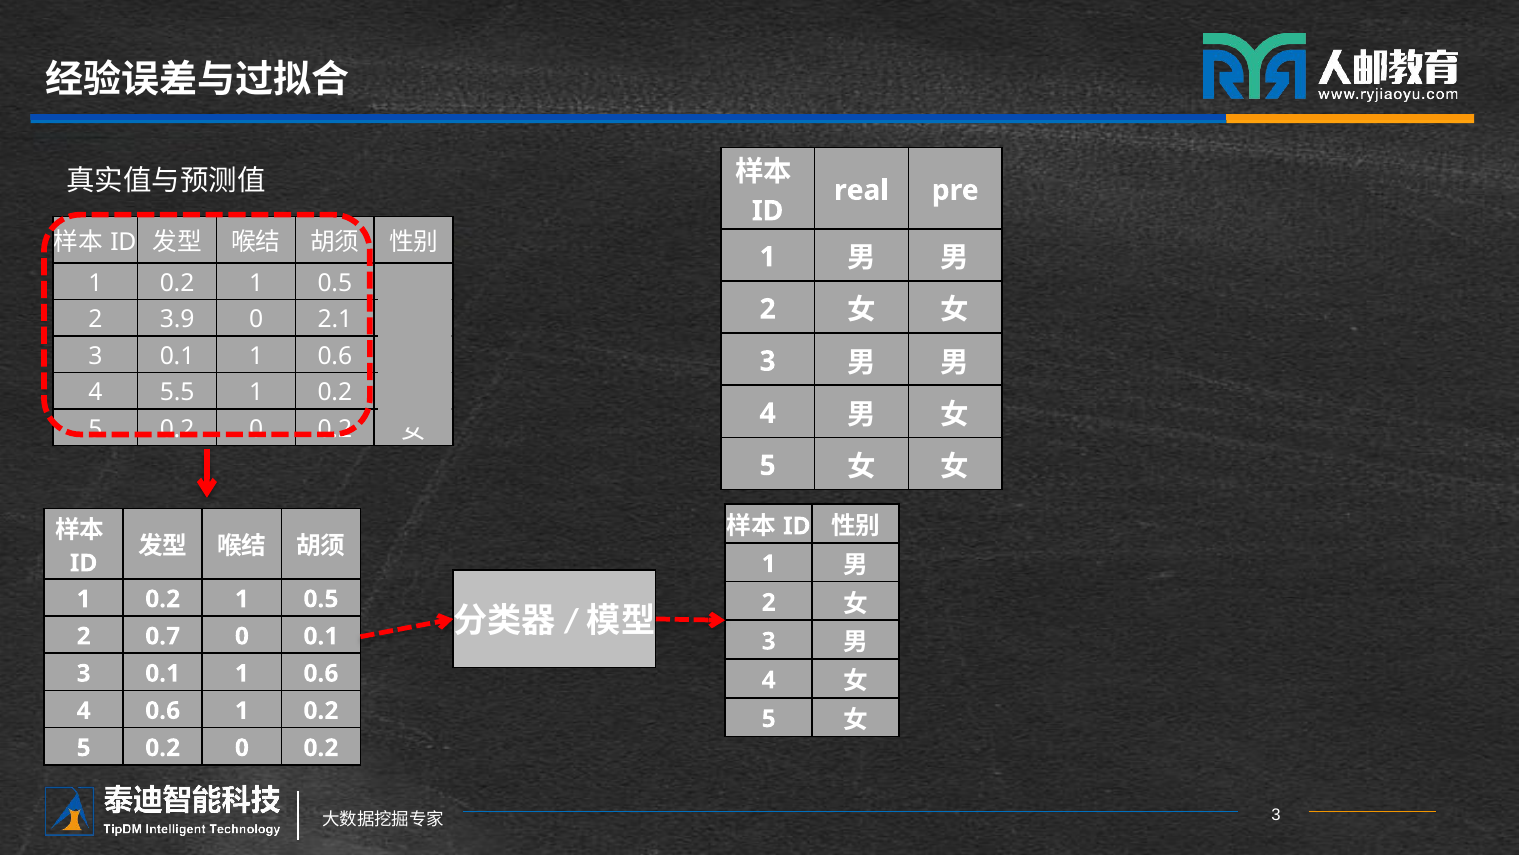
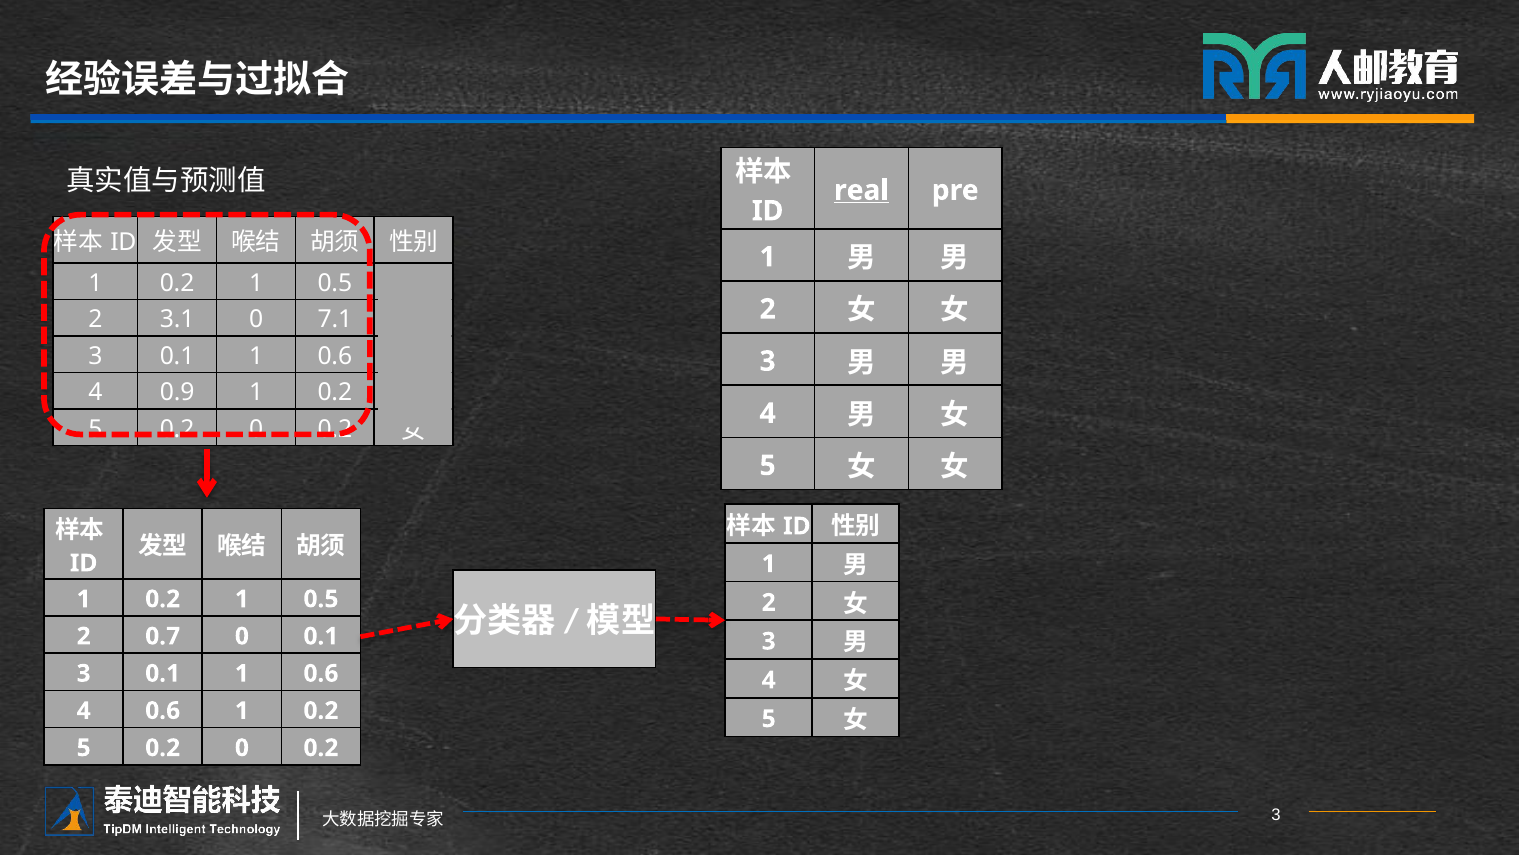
real underline: none -> present
3.9: 3.9 -> 3.1
2.1: 2.1 -> 7.1
5.5: 5.5 -> 0.9
